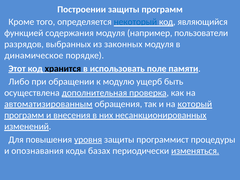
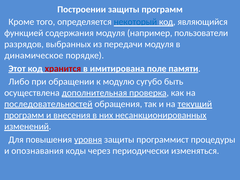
законных: законных -> передачи
хранится colour: black -> red
использовать: использовать -> имитирована
ущерб: ущерб -> сугубо
автоматизированным: автоматизированным -> последовательностей
который: который -> текущий
базах: базах -> через
изменяться underline: present -> none
